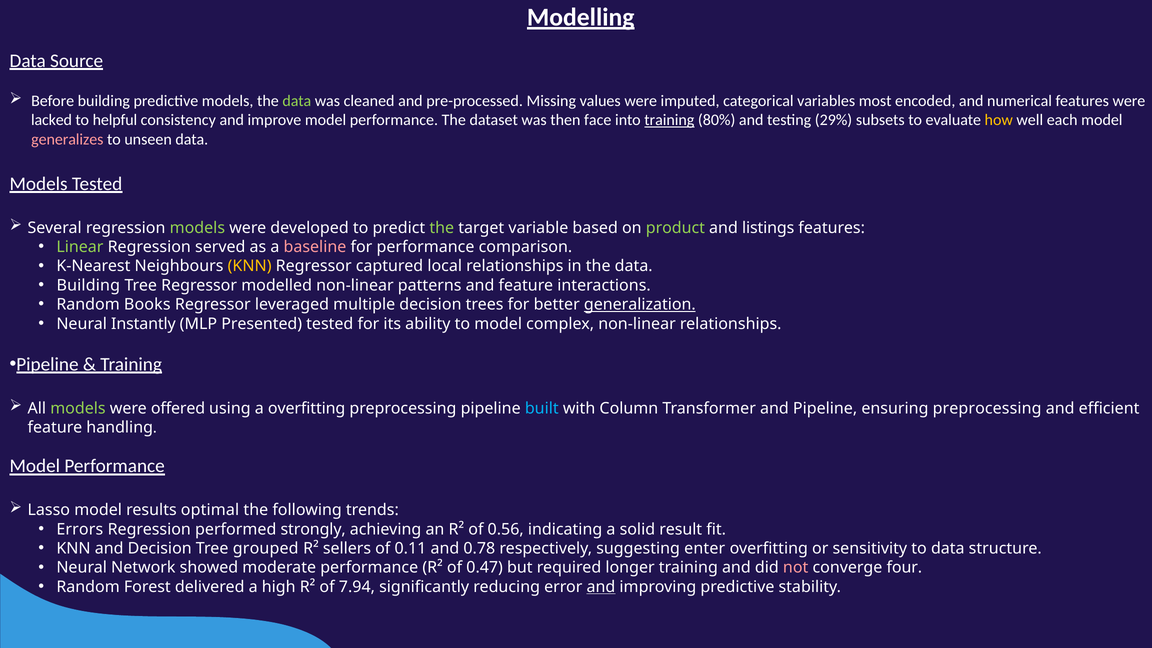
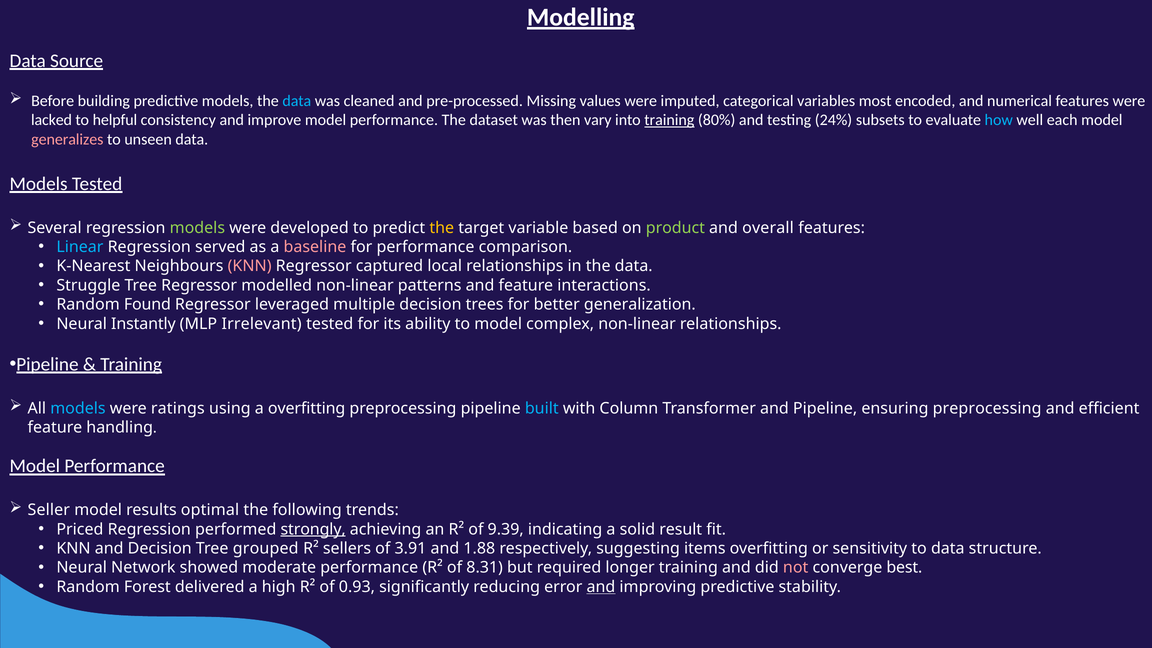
data at (297, 101) colour: light green -> light blue
face: face -> vary
29%: 29% -> 24%
how colour: yellow -> light blue
the at (442, 228) colour: light green -> yellow
listings: listings -> overall
Linear colour: light green -> light blue
KNN at (250, 266) colour: yellow -> pink
Building at (88, 285): Building -> Struggle
Books: Books -> Found
generalization underline: present -> none
Presented: Presented -> Irrelevant
models at (78, 408) colour: light green -> light blue
offered: offered -> ratings
Lasso: Lasso -> Seller
Errors: Errors -> Priced
strongly underline: none -> present
0.56: 0.56 -> 9.39
0.11: 0.11 -> 3.91
0.78: 0.78 -> 1.88
enter: enter -> items
0.47: 0.47 -> 8.31
four: four -> best
7.94: 7.94 -> 0.93
